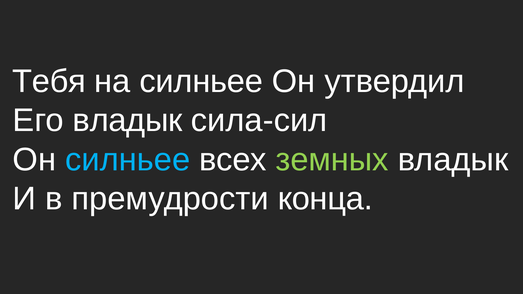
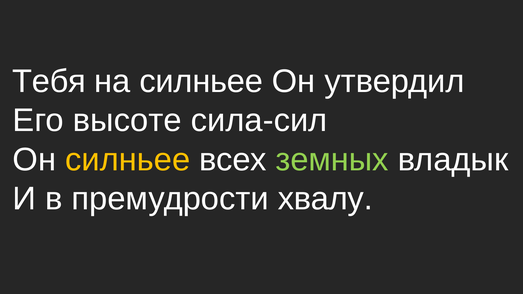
Его владык: владык -> высоте
силньее at (128, 160) colour: light blue -> yellow
конца: конца -> хвалу
